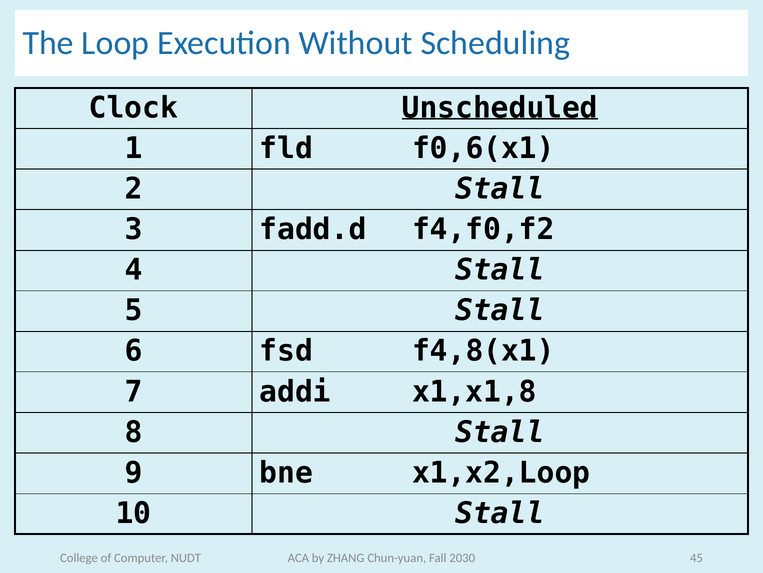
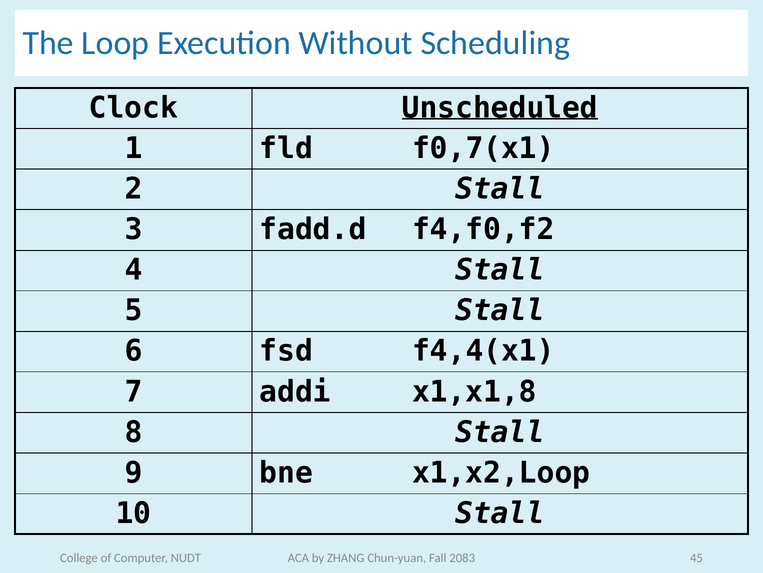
f0,6(x1: f0,6(x1 -> f0,7(x1
f4,8(x1: f4,8(x1 -> f4,4(x1
2030: 2030 -> 2083
